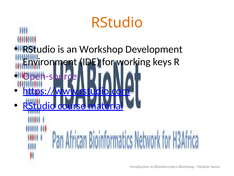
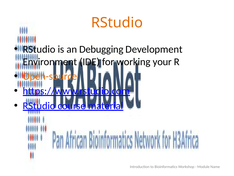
an Workshop: Workshop -> Debugging
keys: keys -> your
Open-source colour: purple -> orange
